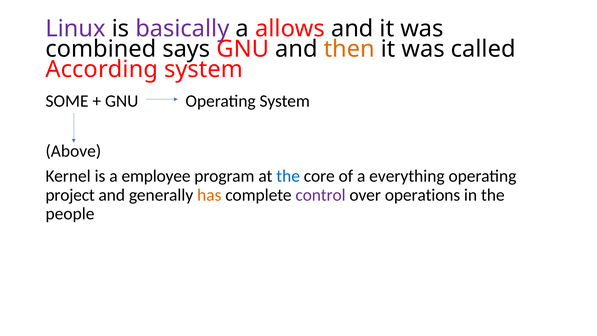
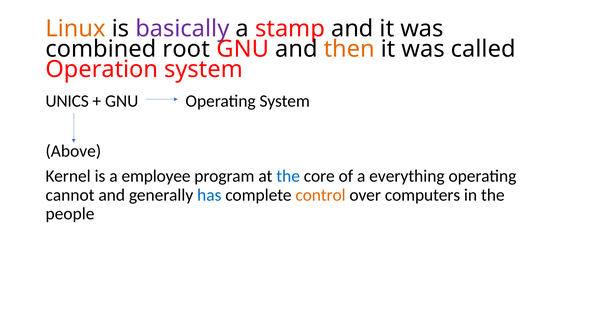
Linux colour: purple -> orange
allows: allows -> stamp
says: says -> root
According: According -> Operation
SOME: SOME -> UNICS
project: project -> cannot
has colour: orange -> blue
control colour: purple -> orange
operations: operations -> computers
